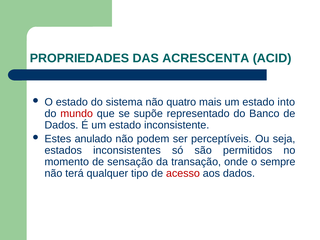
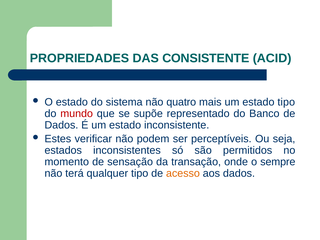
ACRESCENTA: ACRESCENTA -> CONSISTENTE
estado into: into -> tipo
anulado: anulado -> verificar
acesso colour: red -> orange
